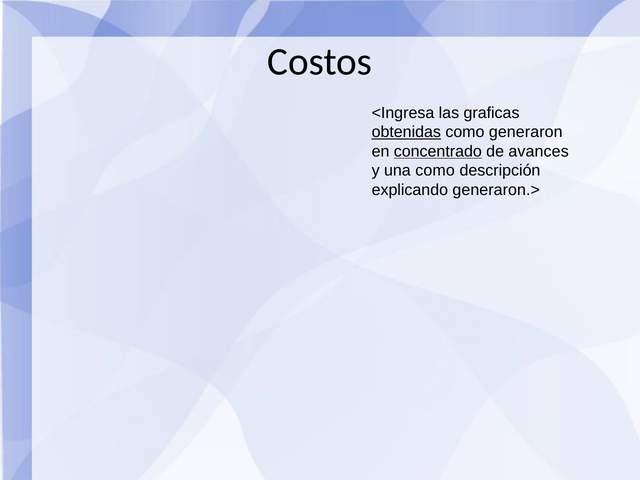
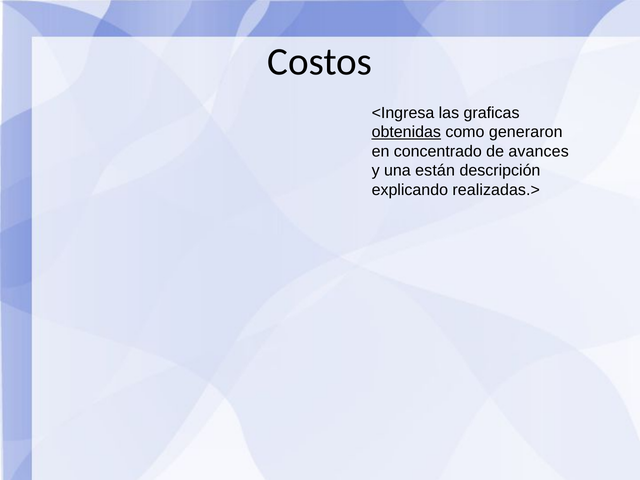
concentrado underline: present -> none
una como: como -> están
generaron.>: generaron.> -> realizadas.>
